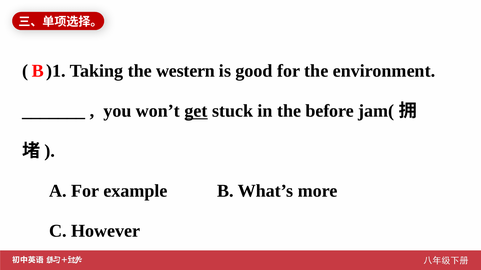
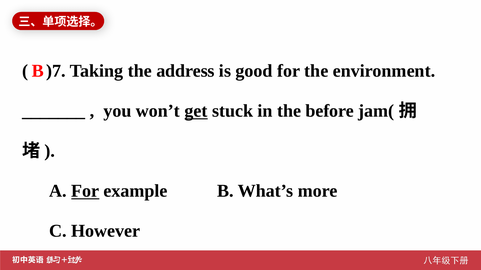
)1: )1 -> )7
western: western -> address
For at (85, 191) underline: none -> present
